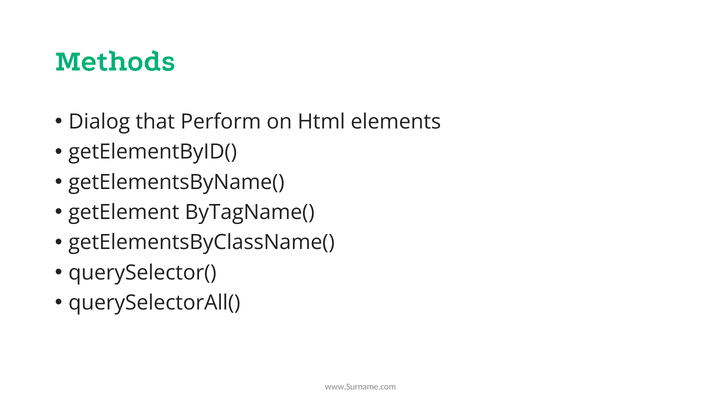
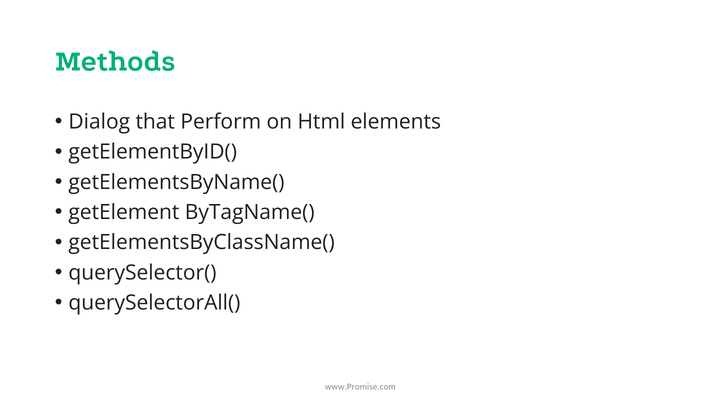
www.Surname.com: www.Surname.com -> www.Promise.com
